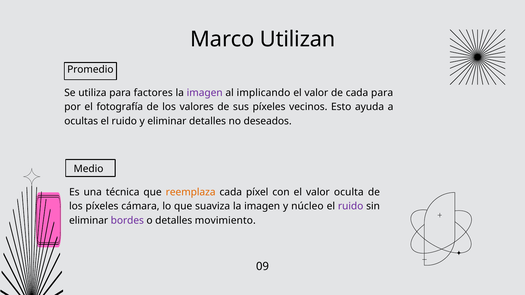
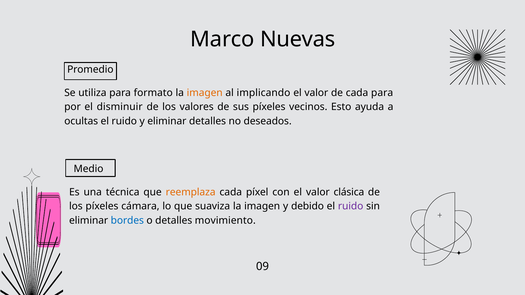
Utilizan: Utilizan -> Nuevas
factores: factores -> formato
imagen at (205, 93) colour: purple -> orange
fotografía: fotografía -> disminuir
oculta: oculta -> clásica
núcleo: núcleo -> debido
bordes colour: purple -> blue
